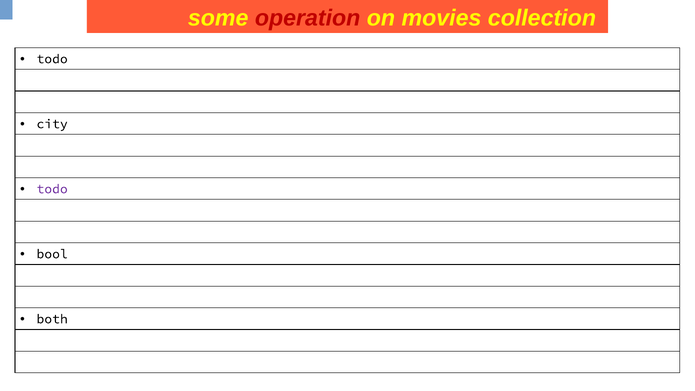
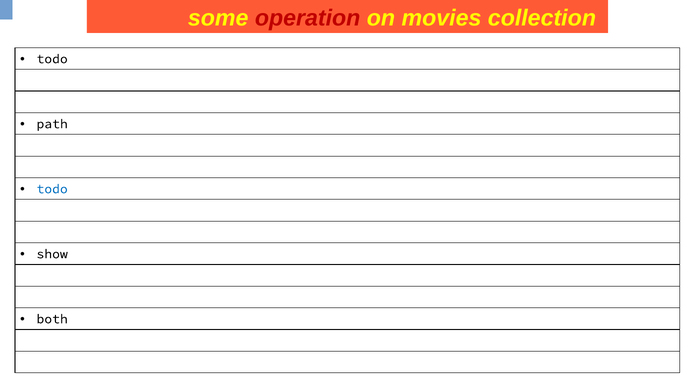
city: city -> path
todo at (52, 189) colour: purple -> blue
bool: bool -> show
